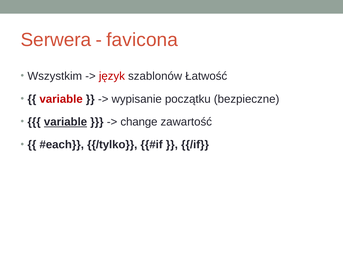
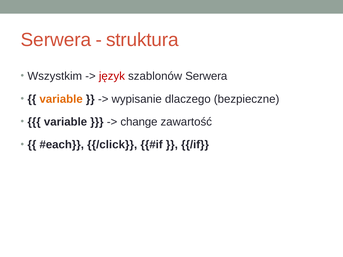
favicona: favicona -> struktura
szablonów Łatwość: Łatwość -> Serwera
variable at (61, 99) colour: red -> orange
początku: początku -> dlaczego
variable at (66, 122) underline: present -> none
/tylko: /tylko -> /click
